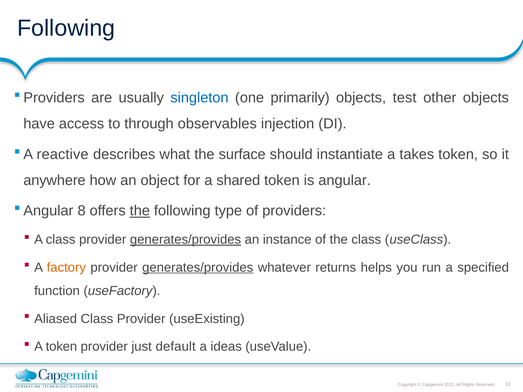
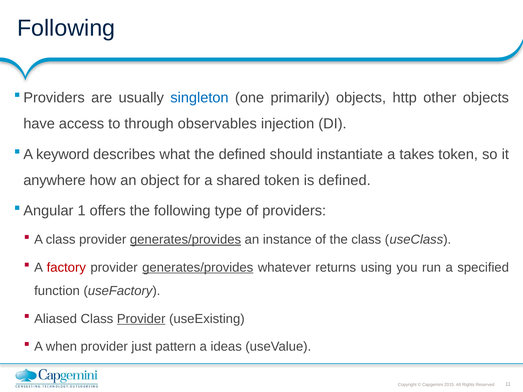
test: test -> http
reactive: reactive -> keyword
the surface: surface -> defined
is angular: angular -> defined
8: 8 -> 1
the at (140, 211) underline: present -> none
factory colour: orange -> red
helps: helps -> using
Provider at (141, 319) underline: none -> present
A token: token -> when
default: default -> pattern
